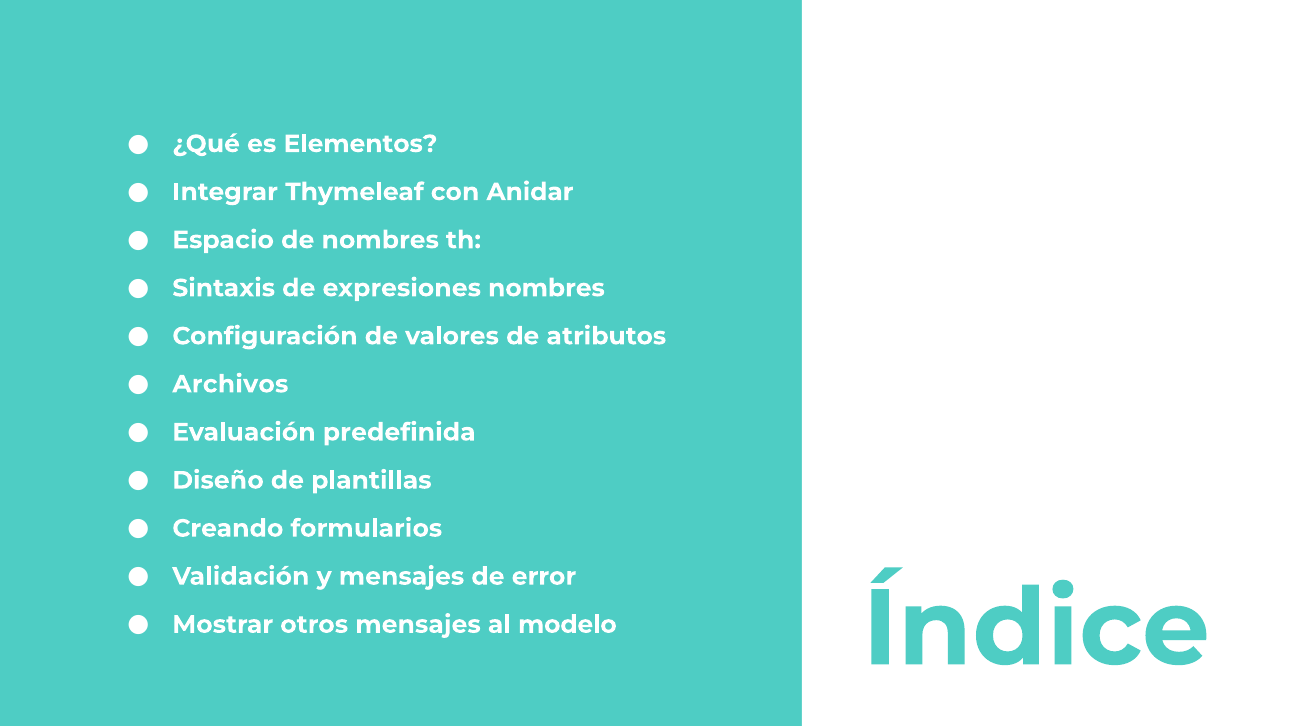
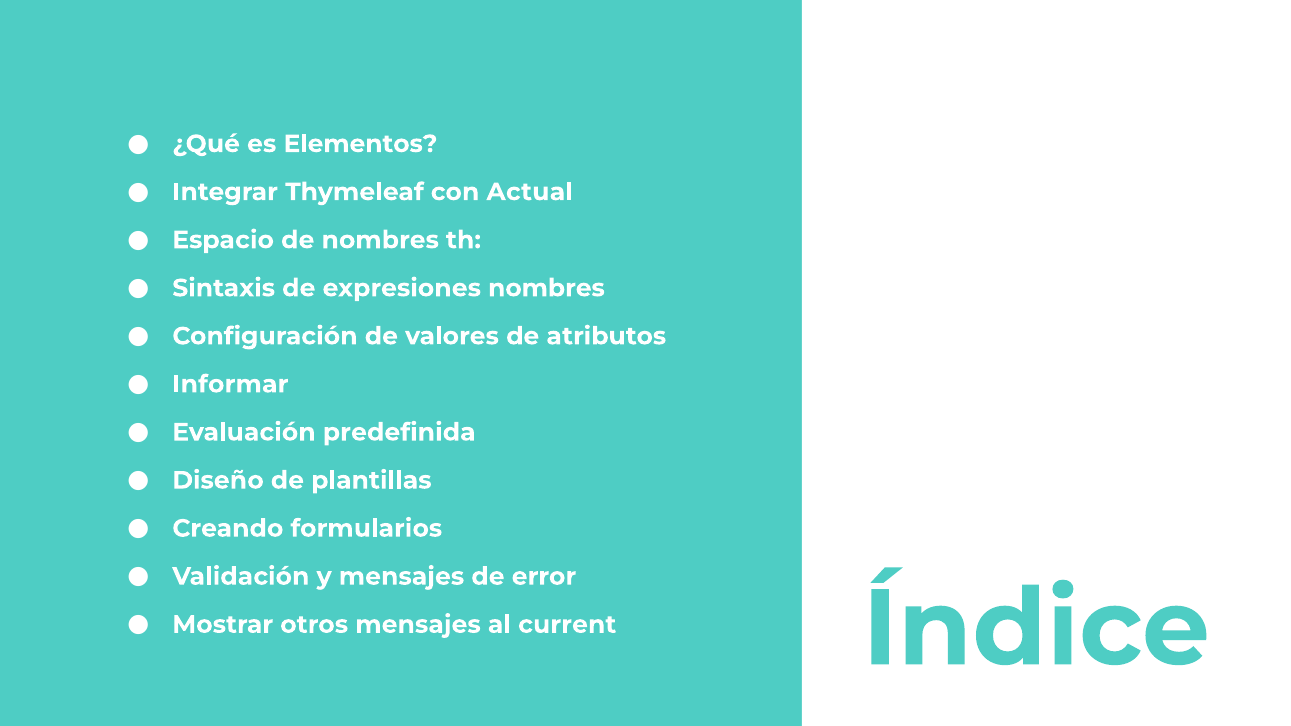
Anidar: Anidar -> Actual
Archivos: Archivos -> Informar
modelo: modelo -> current
